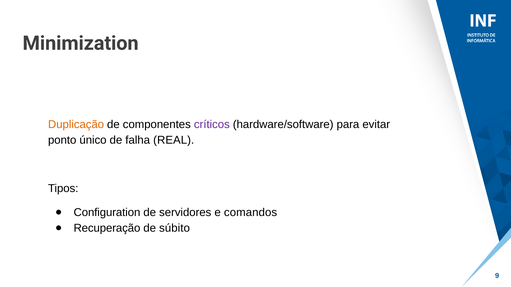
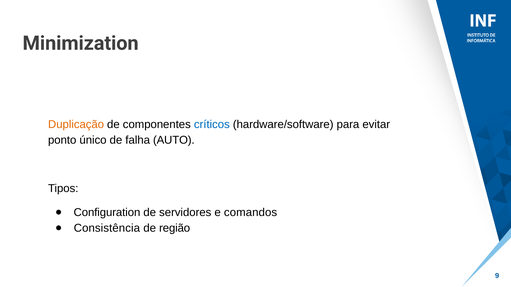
críticos colour: purple -> blue
REAL: REAL -> AUTO
Recuperação: Recuperação -> Consistência
súbito: súbito -> região
